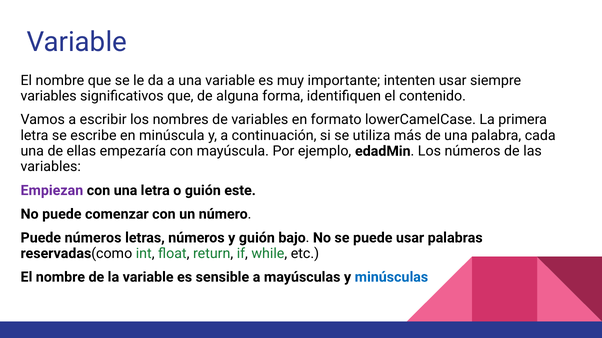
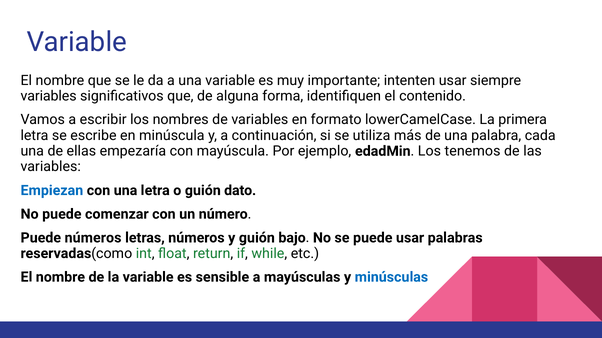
Los números: números -> tenemos
Empiezan colour: purple -> blue
este: este -> dato
